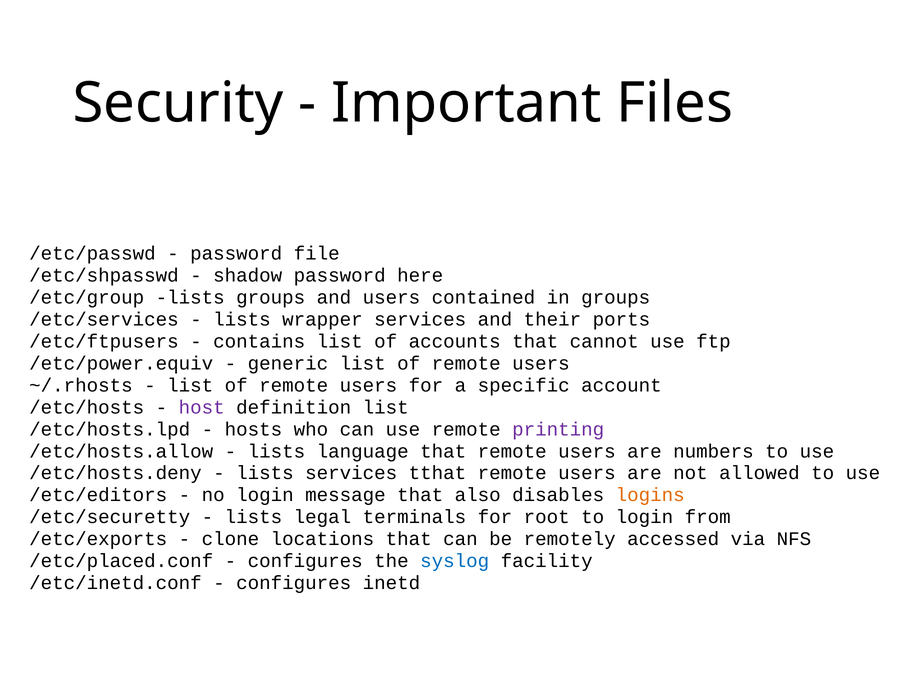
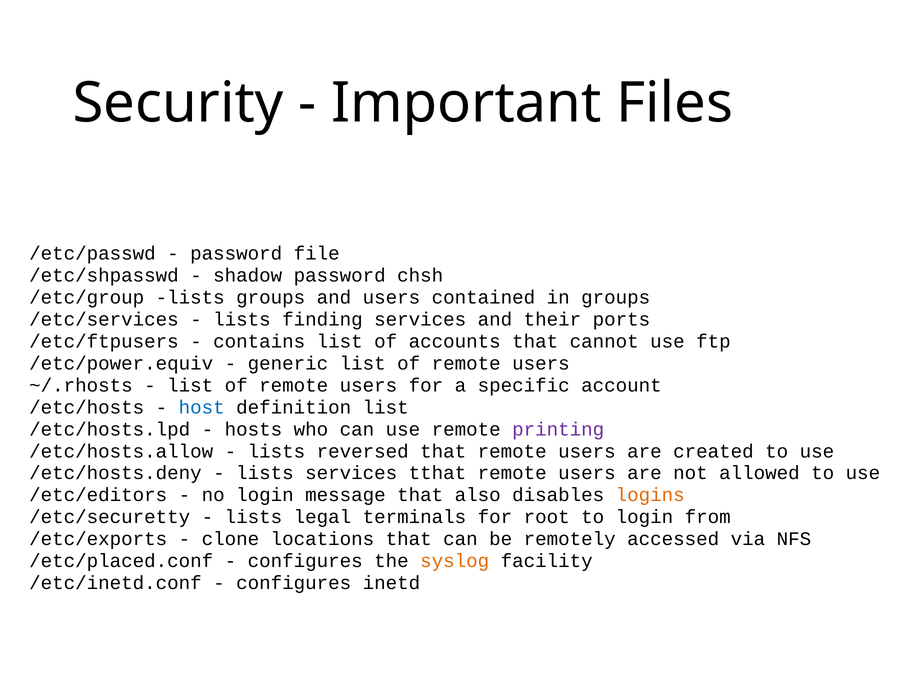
here: here -> chsh
wrapper: wrapper -> finding
host colour: purple -> blue
language: language -> reversed
numbers: numbers -> created
syslog colour: blue -> orange
